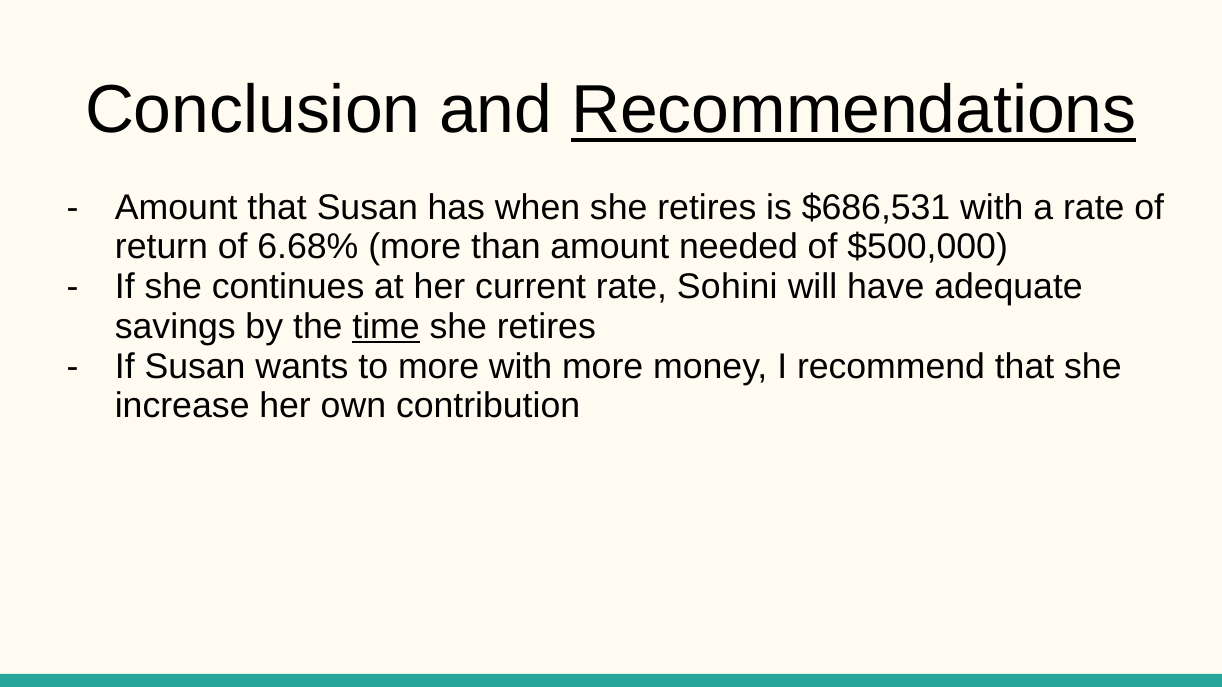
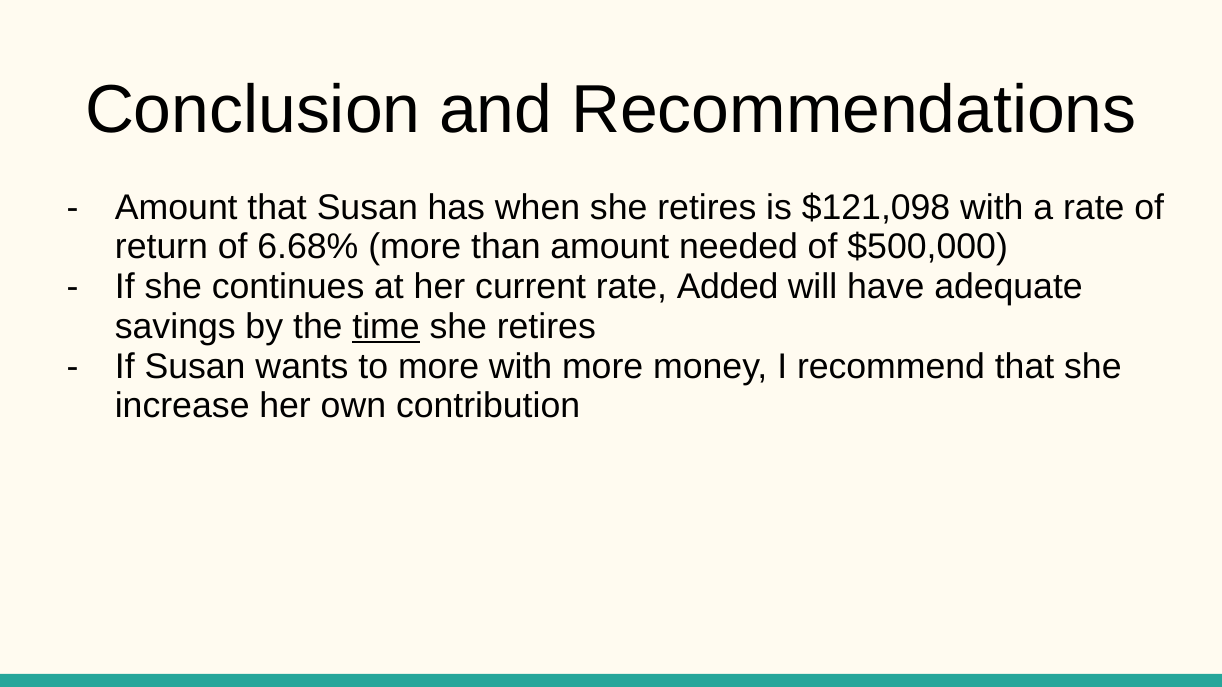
Recommendations underline: present -> none
$686,531: $686,531 -> $121,098
Sohini: Sohini -> Added
